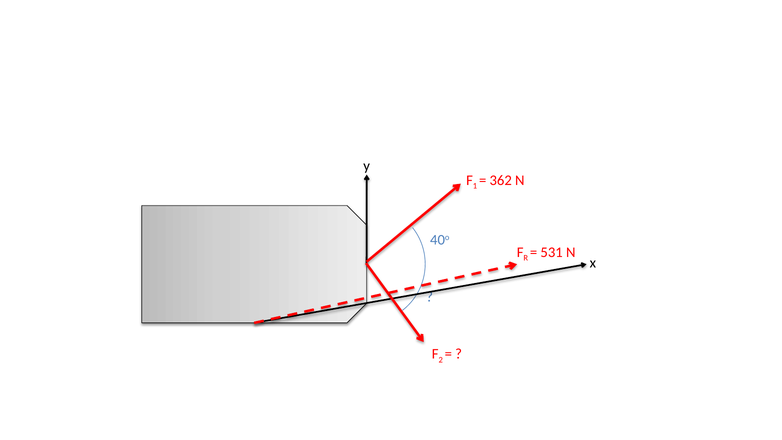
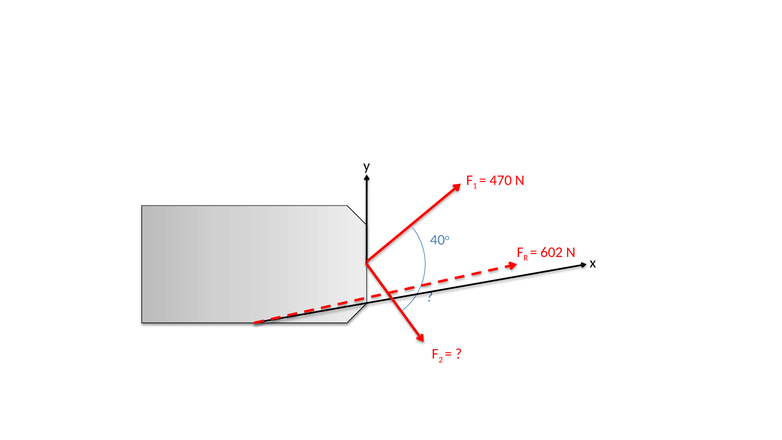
362: 362 -> 470
531: 531 -> 602
